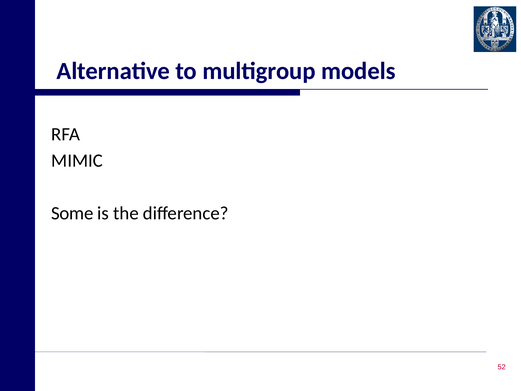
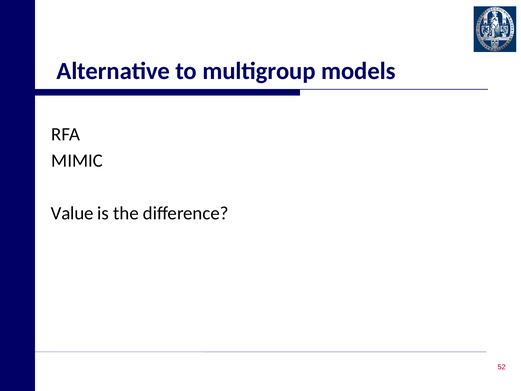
Some: Some -> Value
